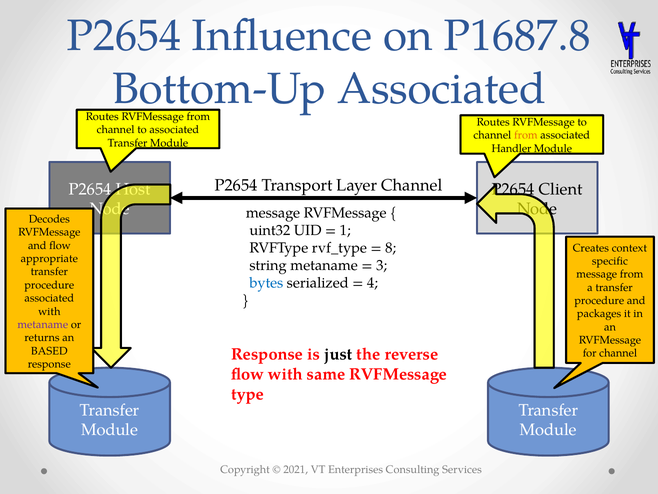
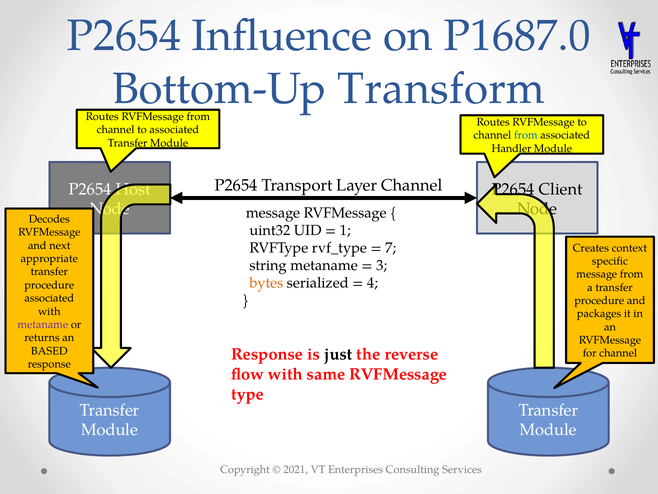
P1687.8: P1687.8 -> P1687.0
Associated at (442, 89): Associated -> Transform
from at (526, 135) colour: orange -> blue
and flow: flow -> next
8: 8 -> 7
bytes colour: blue -> orange
